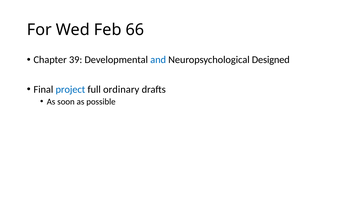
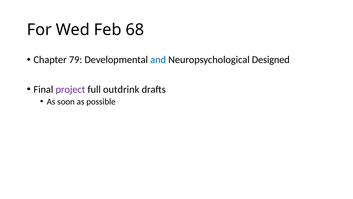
66: 66 -> 68
39: 39 -> 79
project colour: blue -> purple
ordinary: ordinary -> outdrink
